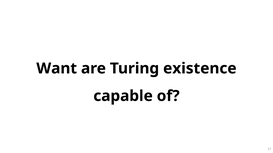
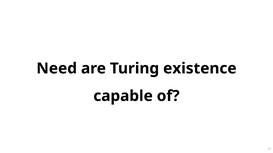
Want: Want -> Need
